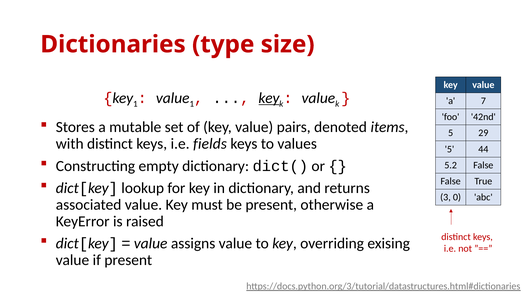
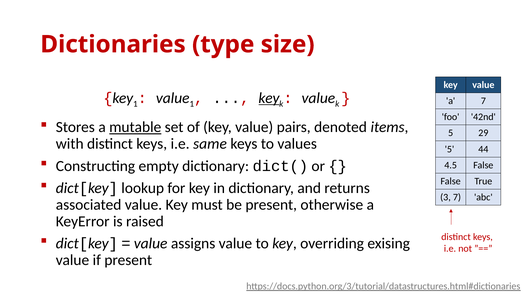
mutable underline: none -> present
fields: fields -> same
5.2: 5.2 -> 4.5
3 0: 0 -> 7
